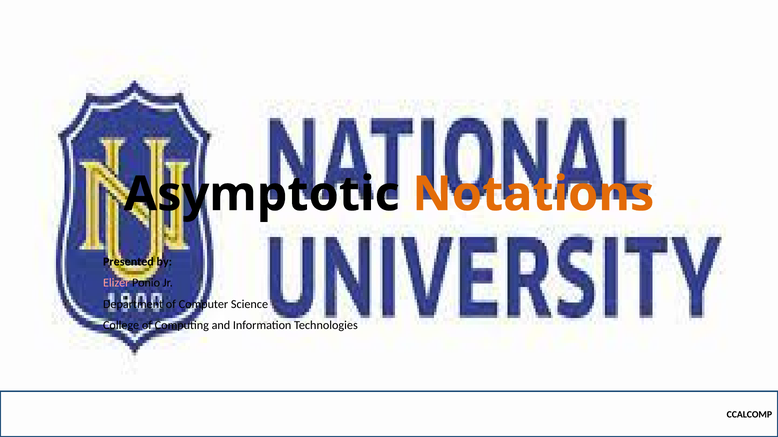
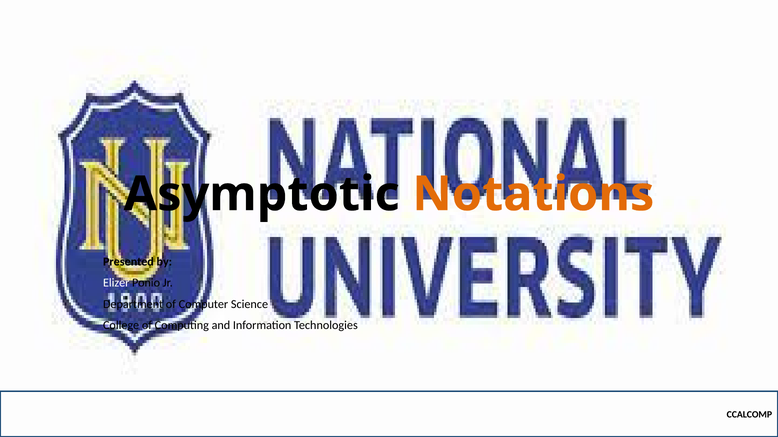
Elizer colour: pink -> white
